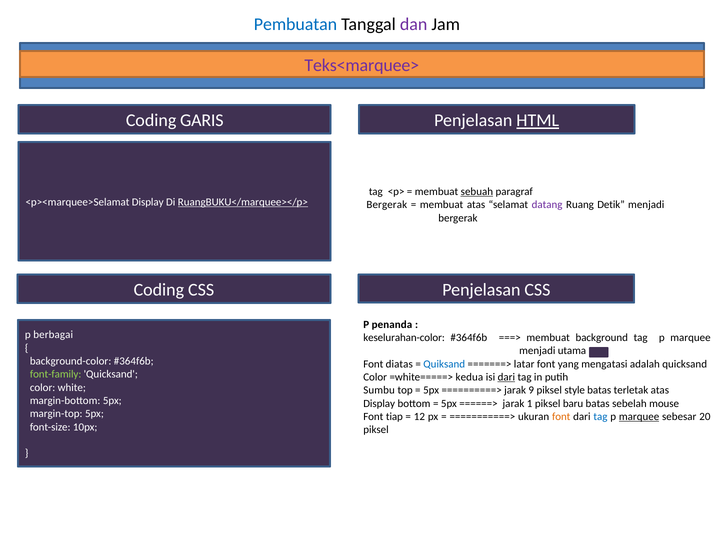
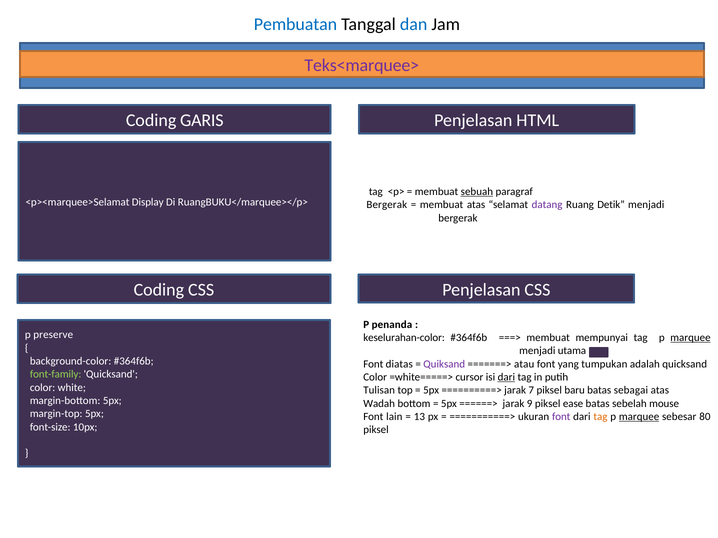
dan colour: purple -> blue
HTML underline: present -> none
RuangBUKU</marquee></p> underline: present -> none
berbagai: berbagai -> preserve
background: background -> mempunyai
marquee at (690, 338) underline: none -> present
Quiksand colour: blue -> purple
latar: latar -> atau
mengatasi: mengatasi -> tumpukan
kedua: kedua -> cursor
Sumbu: Sumbu -> Tulisan
9: 9 -> 7
style: style -> baru
terletak: terletak -> sebagai
Display at (379, 404): Display -> Wadah
1: 1 -> 9
baru: baru -> ease
tiap: tiap -> lain
12: 12 -> 13
font at (561, 417) colour: orange -> purple
tag at (600, 417) colour: blue -> orange
20: 20 -> 80
